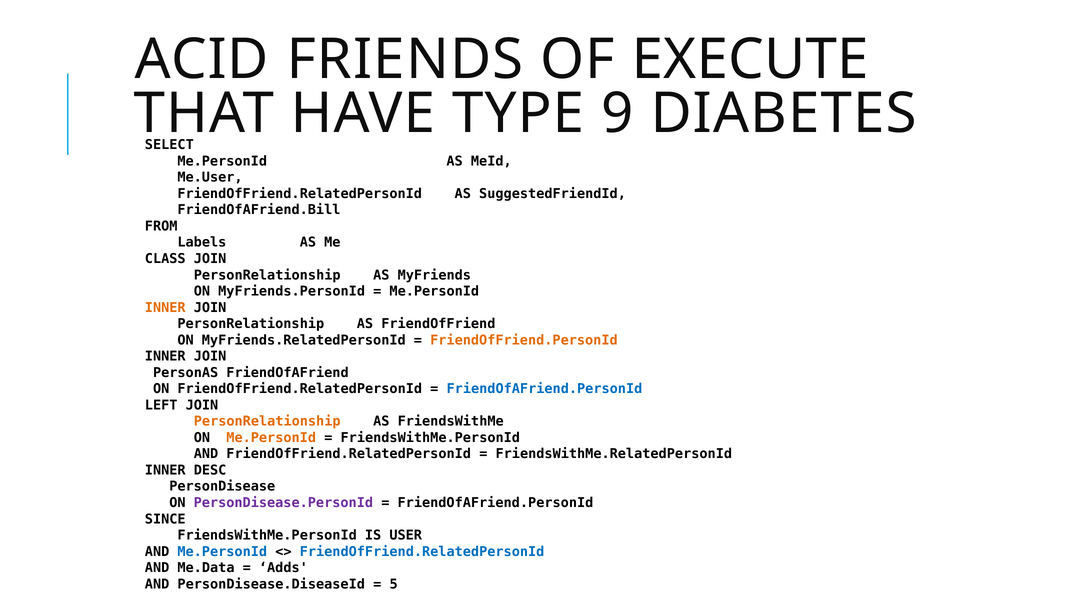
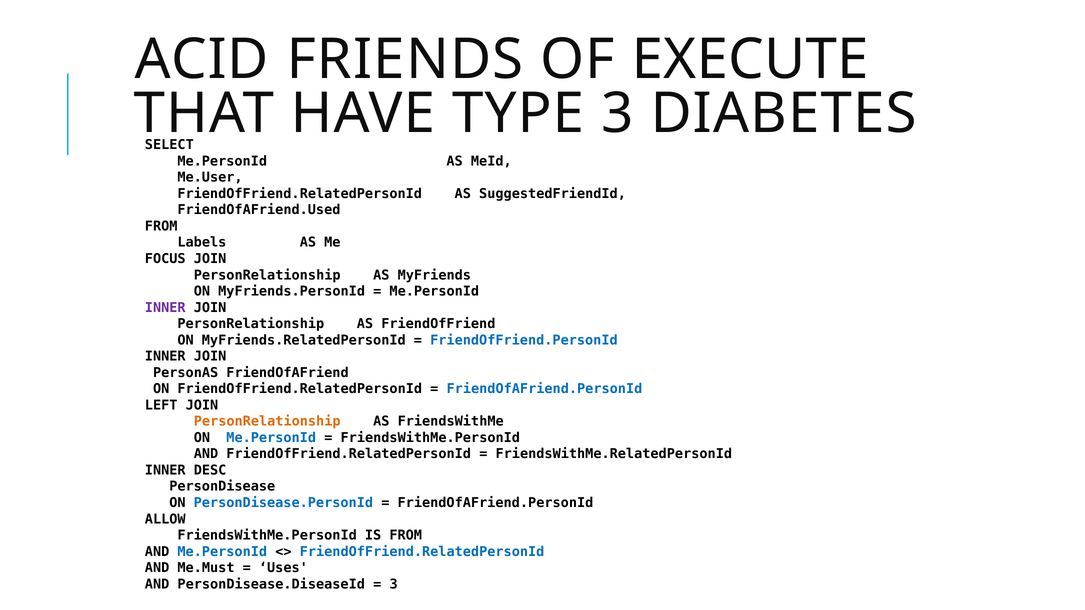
TYPE 9: 9 -> 3
FriendOfAFriend.Bill: FriendOfAFriend.Bill -> FriendOfAFriend.Used
CLASS: CLASS -> FOCUS
INNER at (165, 308) colour: orange -> purple
FriendOfFriend.PersonId colour: orange -> blue
Me.PersonId at (271, 438) colour: orange -> blue
PersonDisease.PersonId colour: purple -> blue
SINCE: SINCE -> ALLOW
IS USER: USER -> FROM
Me.Data: Me.Data -> Me.Must
Adds: Adds -> Uses
5 at (394, 584): 5 -> 3
